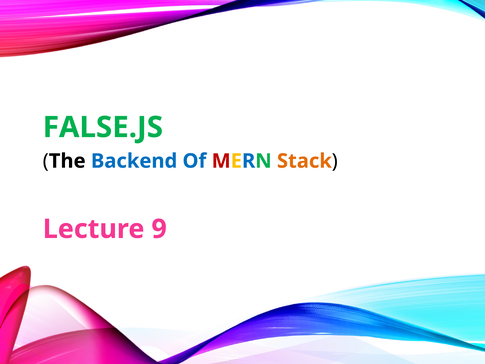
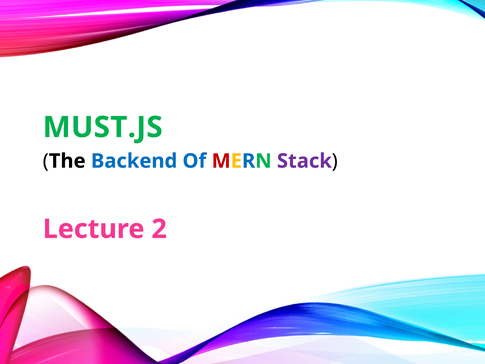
FALSE.JS: FALSE.JS -> MUST.JS
Stack colour: orange -> purple
9: 9 -> 2
